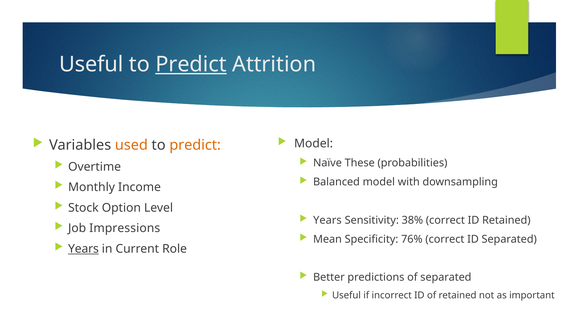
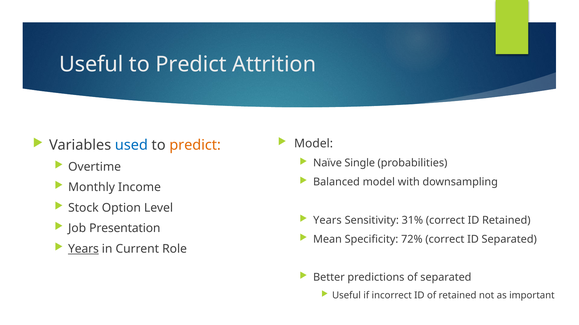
Predict at (191, 65) underline: present -> none
used colour: orange -> blue
These: These -> Single
38%: 38% -> 31%
Impressions: Impressions -> Presentation
76%: 76% -> 72%
